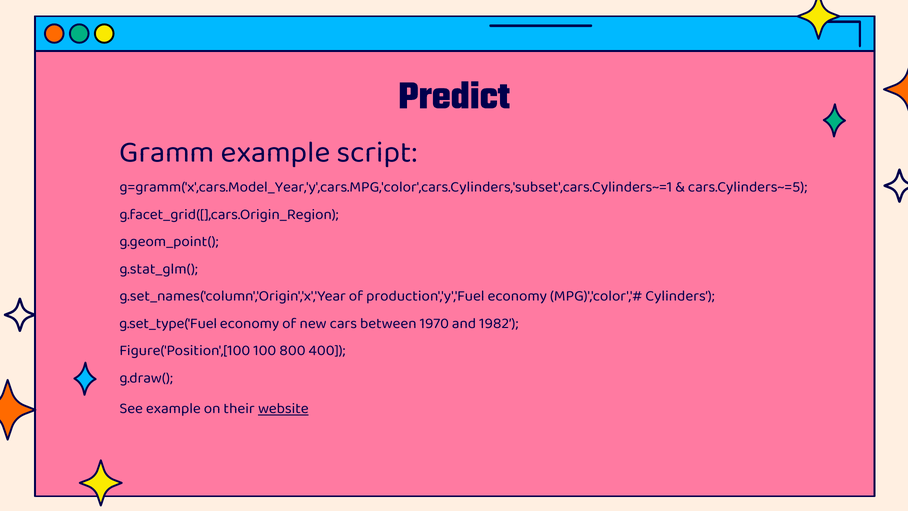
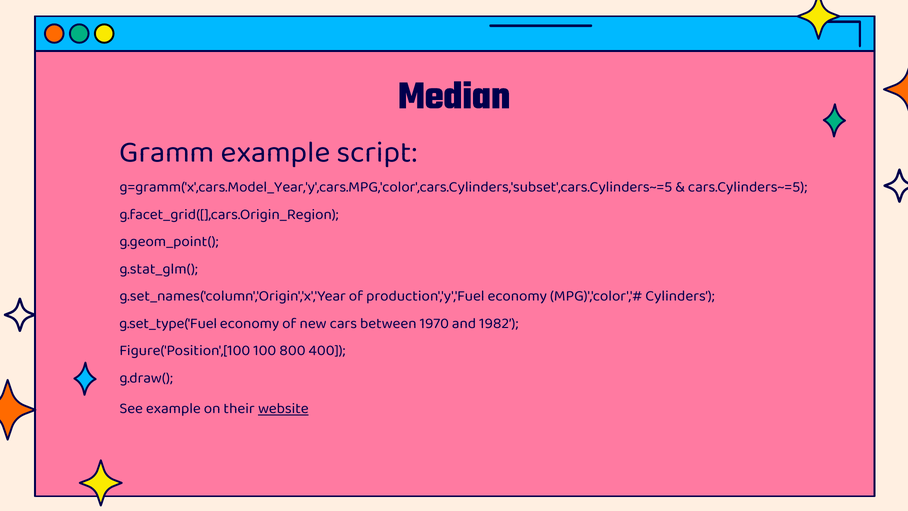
Predict: Predict -> Median
g=gramm('x',cars.Model_Year,'y',cars.MPG,'color',cars.Cylinders,'subset',cars.Cylinders~=1: g=gramm('x',cars.Model_Year,'y',cars.MPG,'color',cars.Cylinders,'subset',cars.Cylinders~=1 -> g=gramm('x',cars.Model_Year,'y',cars.MPG,'color',cars.Cylinders,'subset',cars.Cylinders~=5
